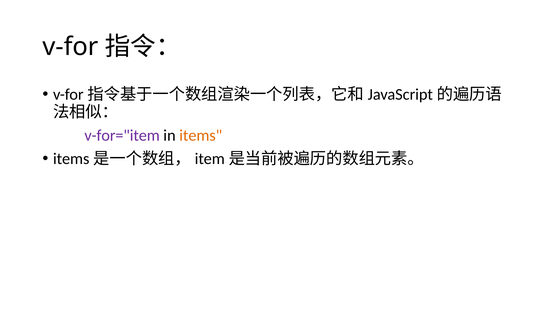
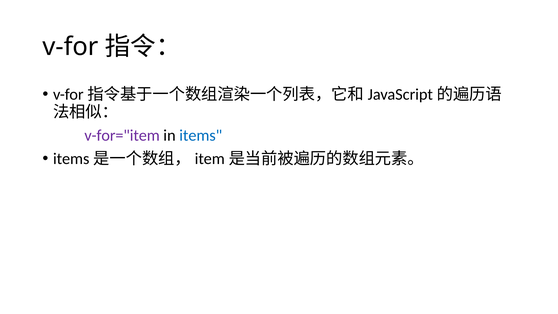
items colour: orange -> blue
